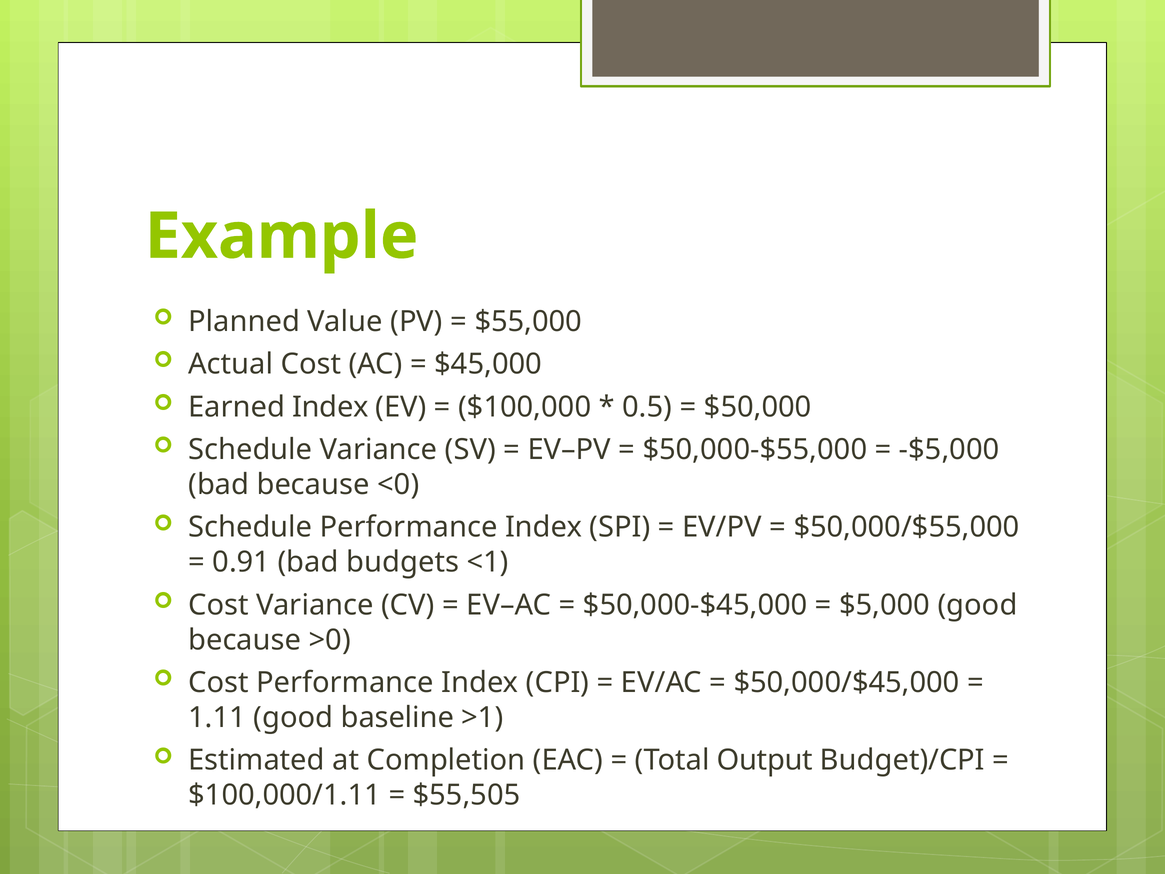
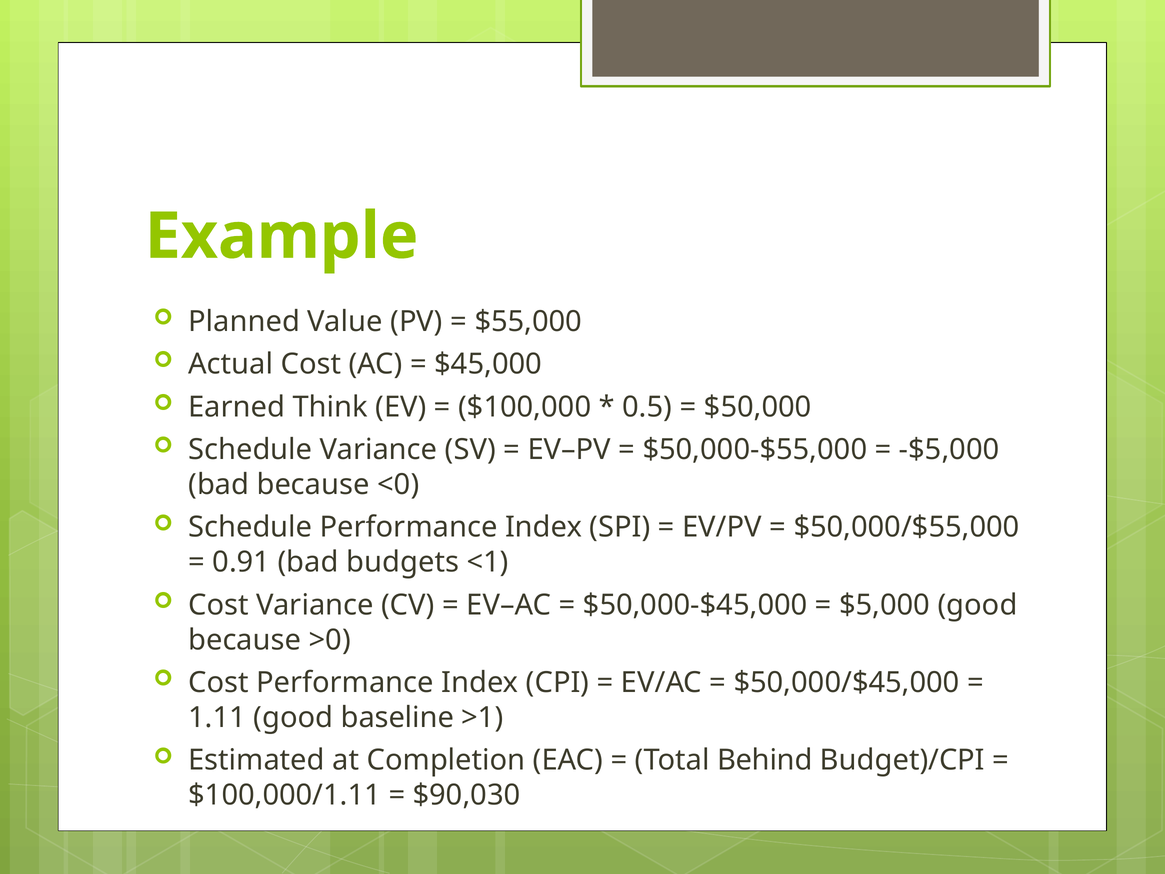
Earned Index: Index -> Think
Output: Output -> Behind
$55,505: $55,505 -> $90,030
